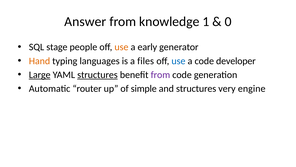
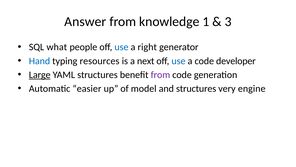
0: 0 -> 3
stage: stage -> what
use at (121, 47) colour: orange -> blue
early: early -> right
Hand colour: orange -> blue
languages: languages -> resources
files: files -> next
structures at (97, 75) underline: present -> none
router: router -> easier
simple: simple -> model
